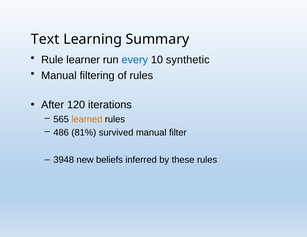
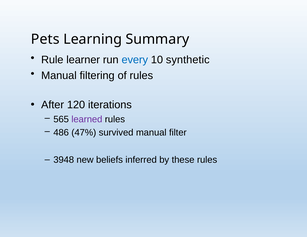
Text: Text -> Pets
learned colour: orange -> purple
81%: 81% -> 47%
